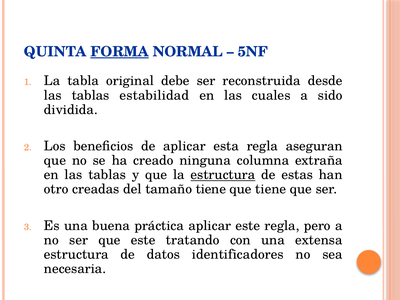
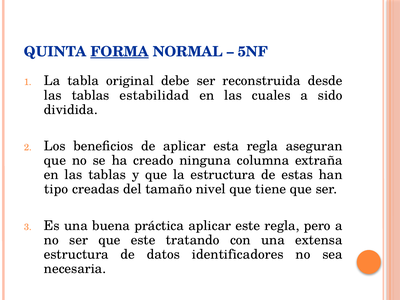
estructura at (223, 175) underline: present -> none
otro: otro -> tipo
tamaño tiene: tiene -> nivel
